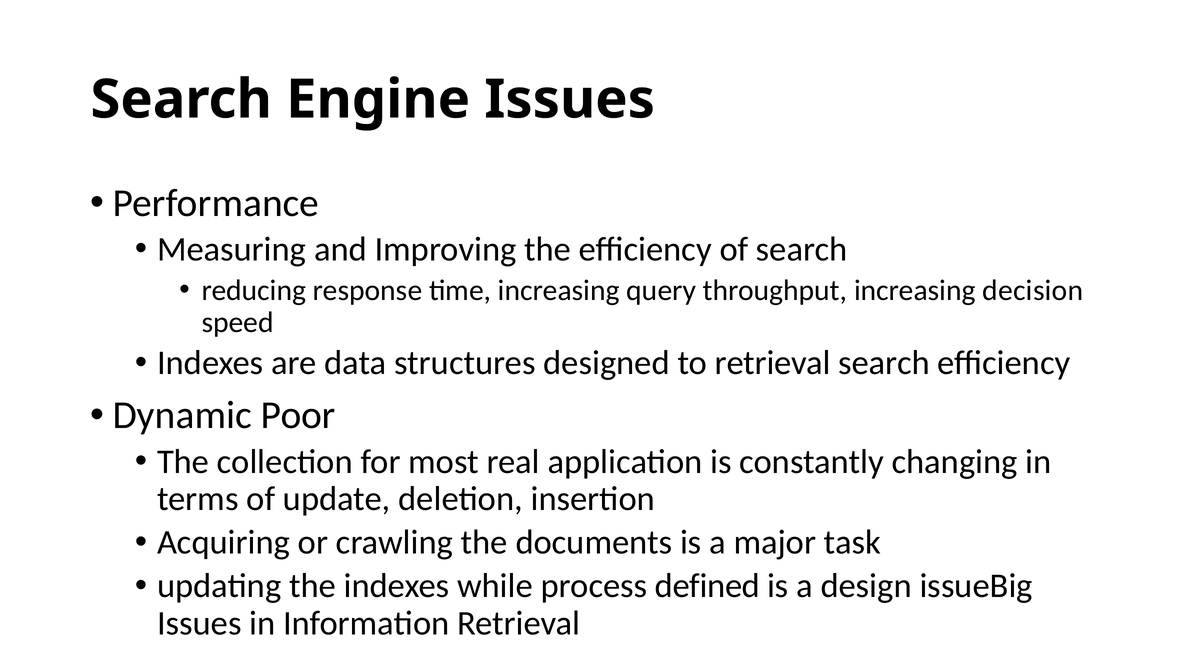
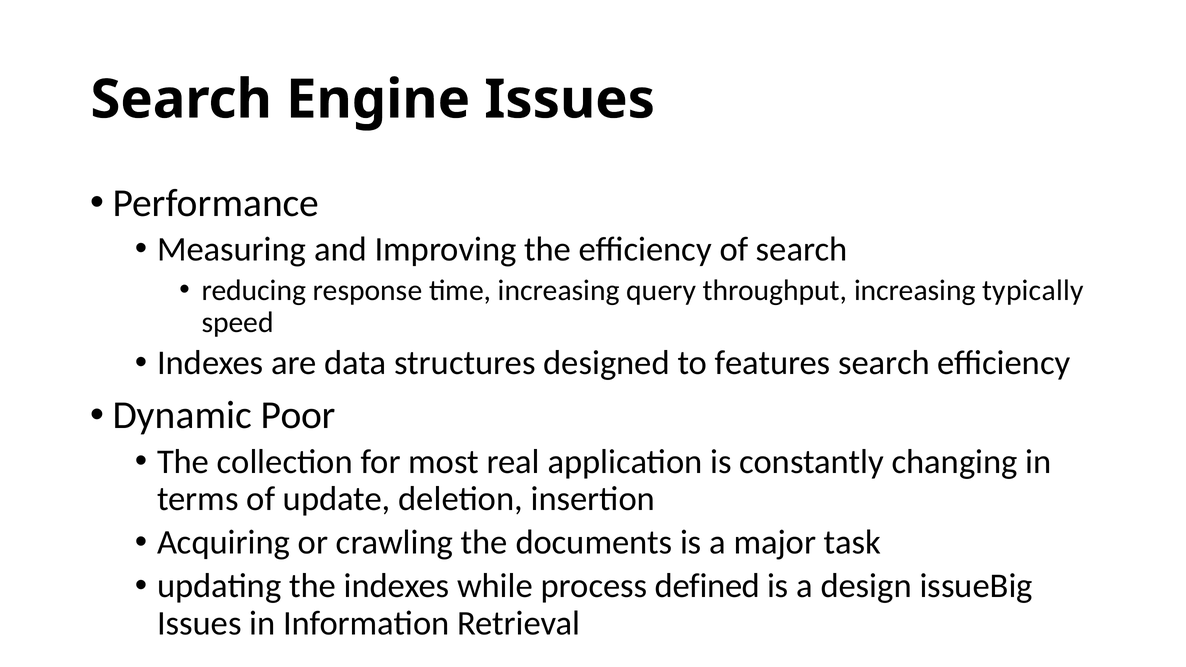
decision: decision -> typically
to retrieval: retrieval -> features
